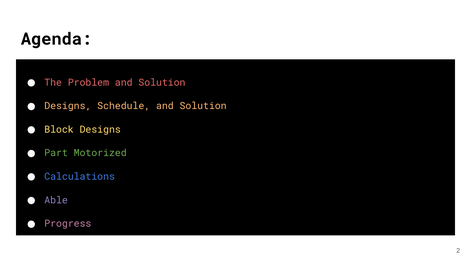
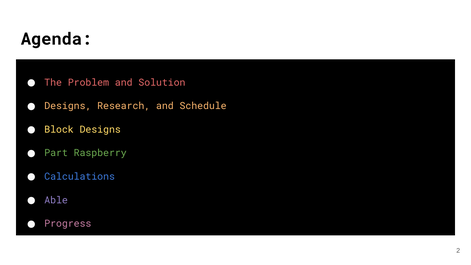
Schedule: Schedule -> Research
Solution at (203, 106): Solution -> Schedule
Motorized: Motorized -> Raspberry
